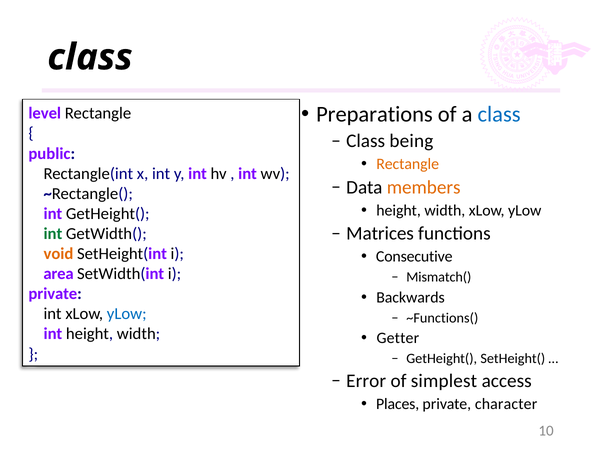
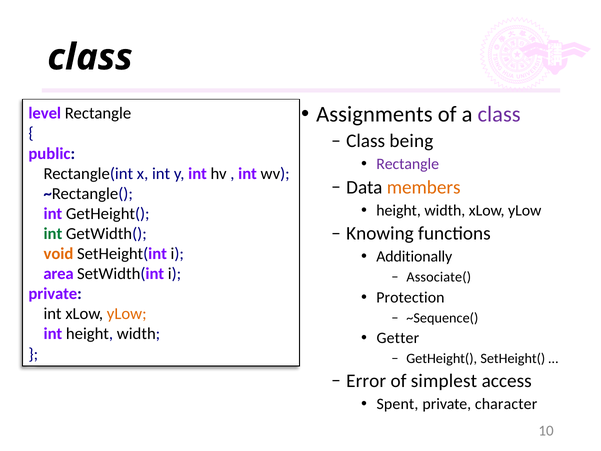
Preparations: Preparations -> Assignments
class at (499, 114) colour: blue -> purple
Rectangle at (408, 164) colour: orange -> purple
Matrices: Matrices -> Knowing
Consecutive: Consecutive -> Additionally
Mismatch(: Mismatch( -> Associate(
Backwards: Backwards -> Protection
yLow at (127, 314) colour: blue -> orange
~Functions(: ~Functions( -> ~Sequence(
Places: Places -> Spent
